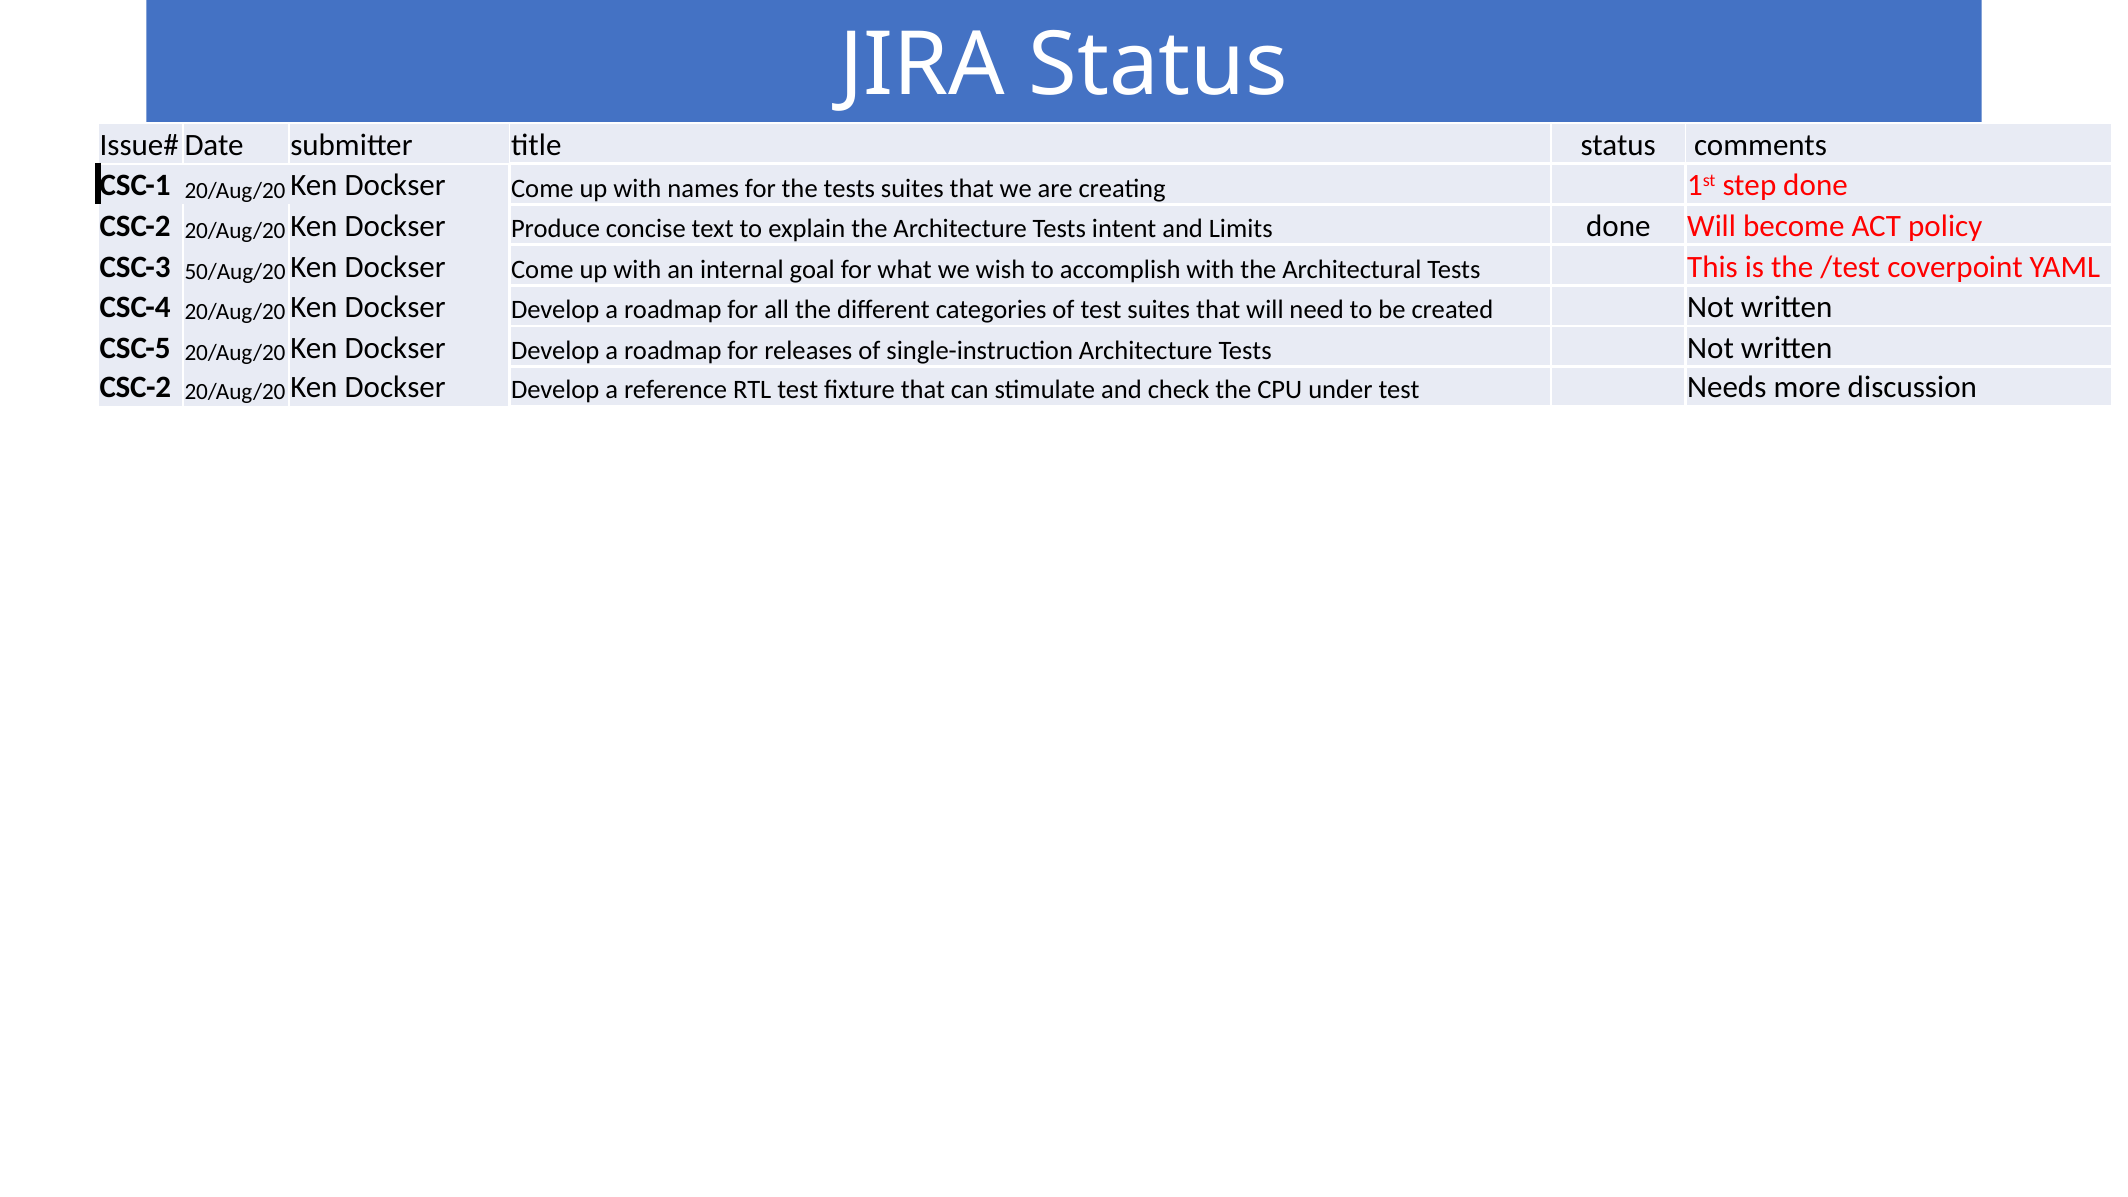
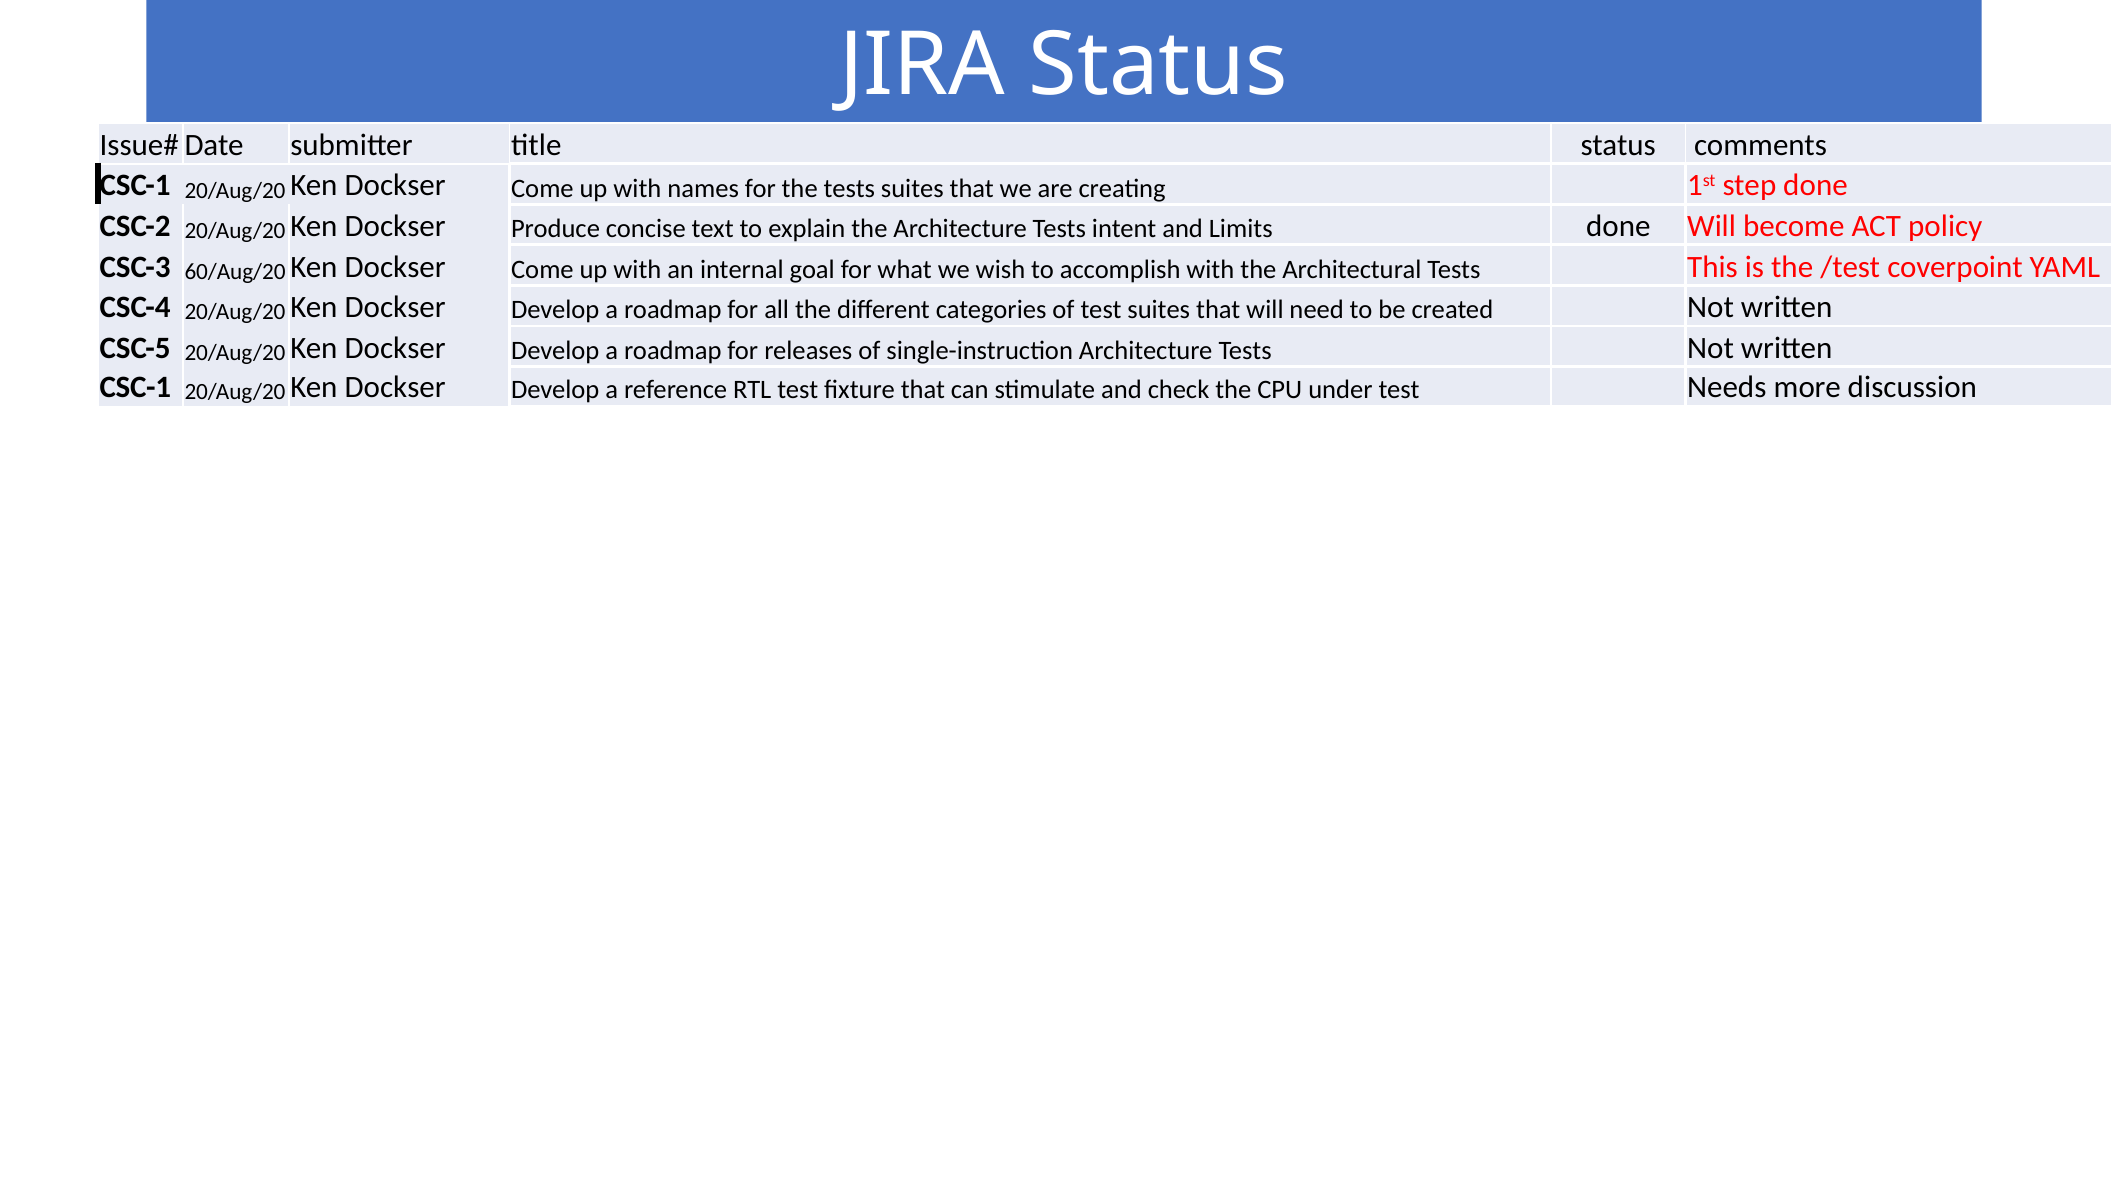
50/Aug/20: 50/Aug/20 -> 60/Aug/20
CSC-2 at (135, 388): CSC-2 -> CSC-1
